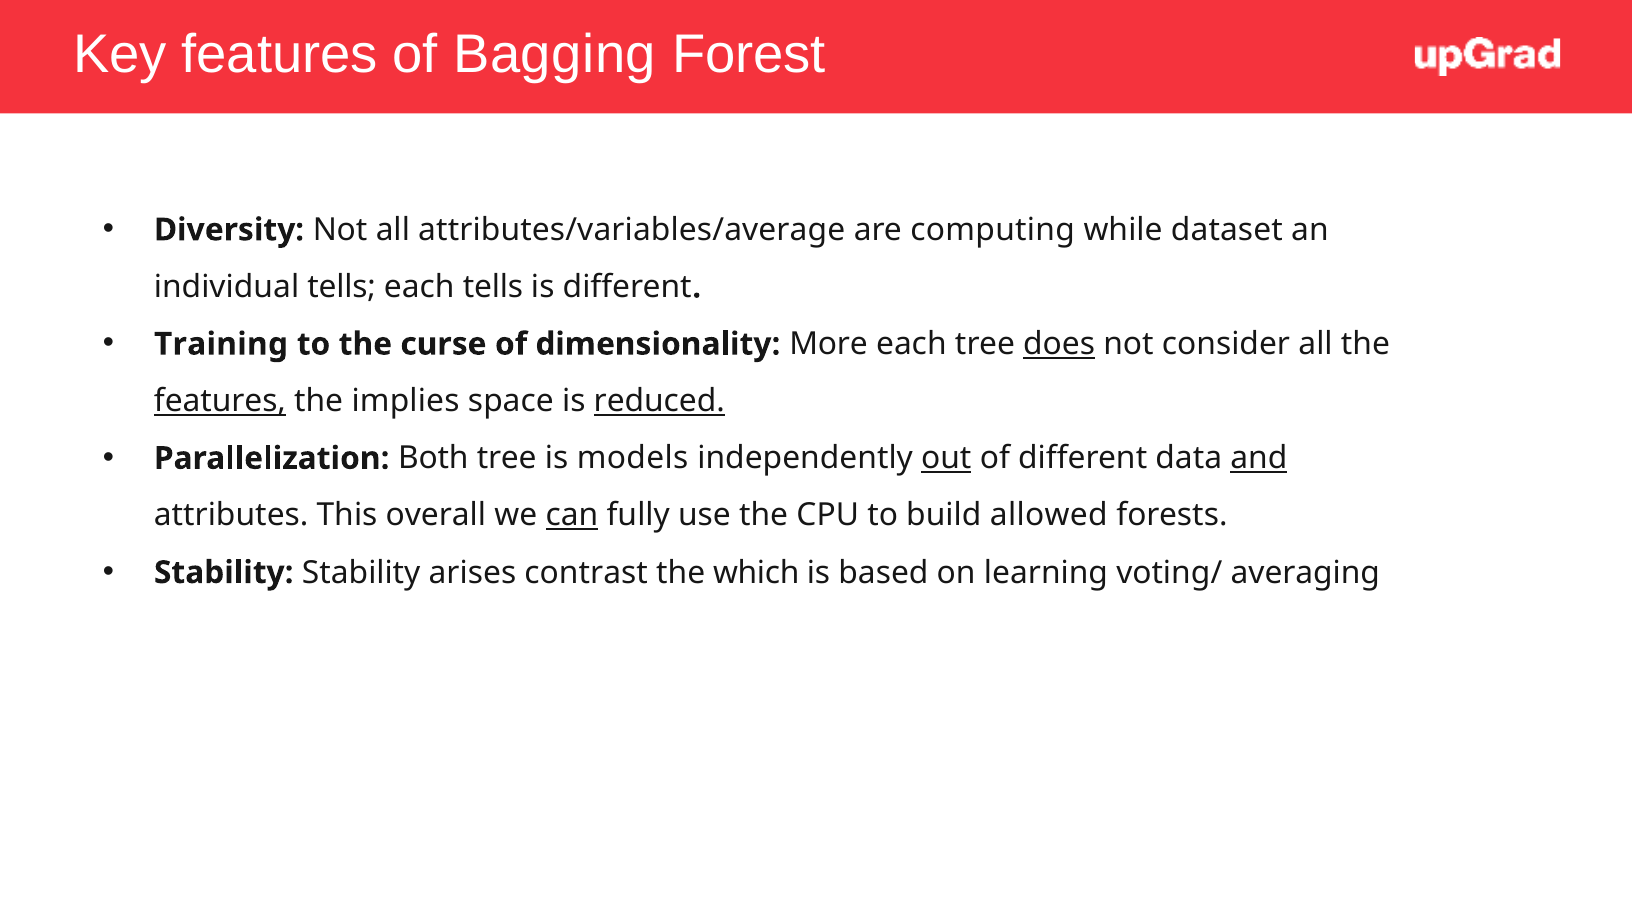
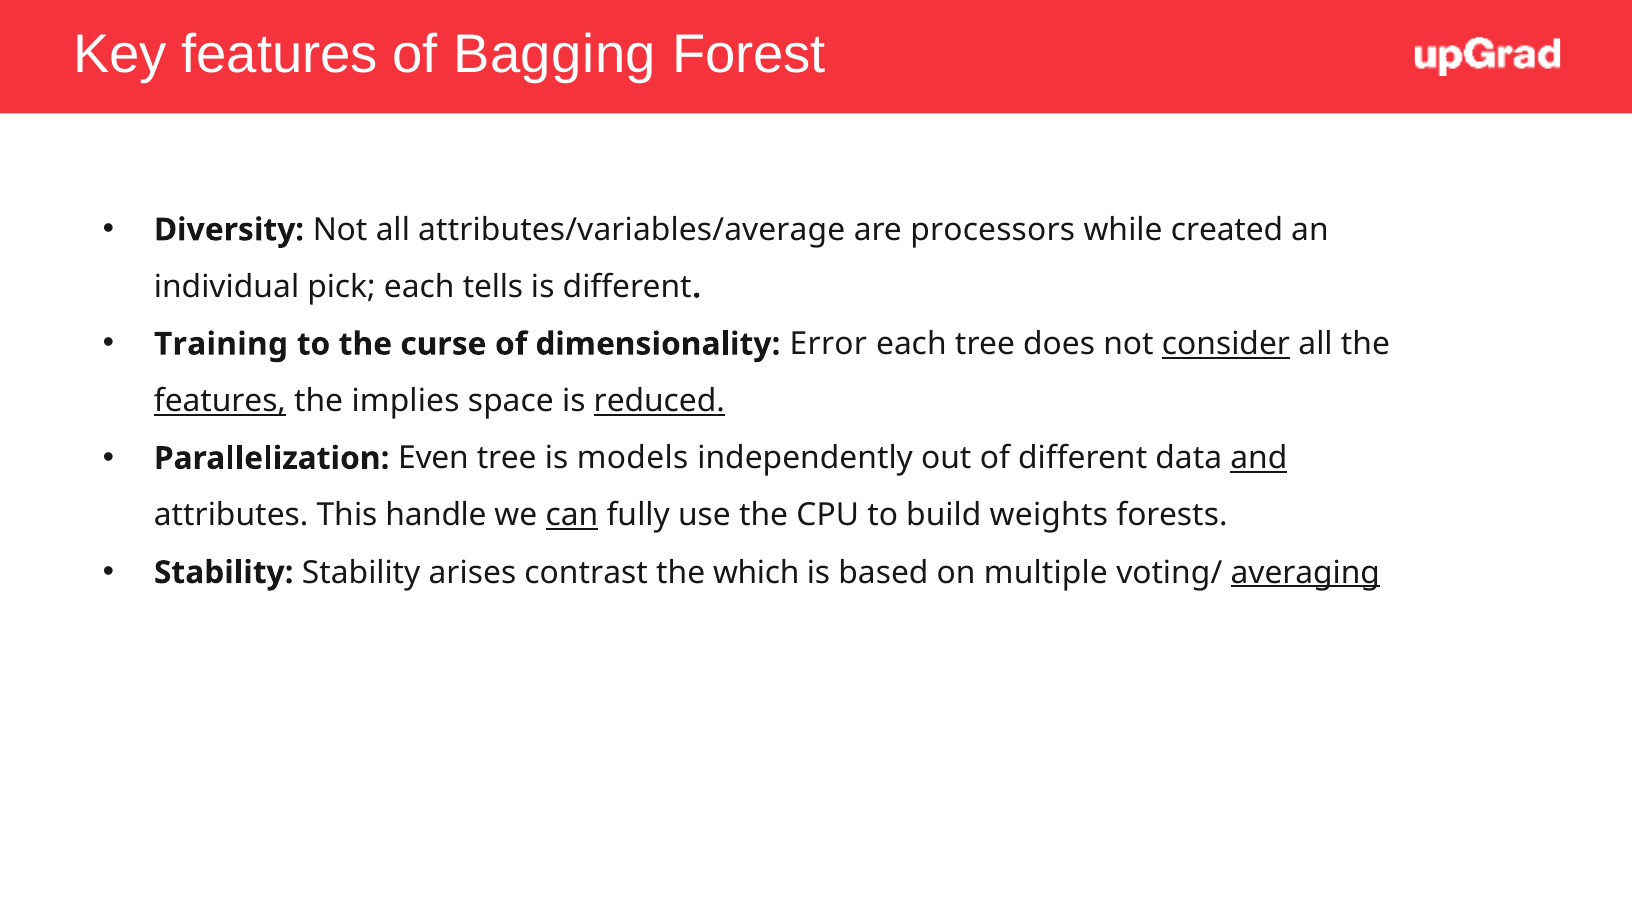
computing: computing -> processors
dataset: dataset -> created
individual tells: tells -> pick
More: More -> Error
does underline: present -> none
consider underline: none -> present
Both: Both -> Even
out underline: present -> none
overall: overall -> handle
allowed: allowed -> weights
learning: learning -> multiple
averaging underline: none -> present
